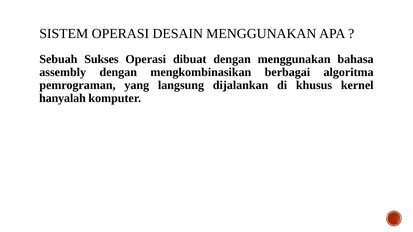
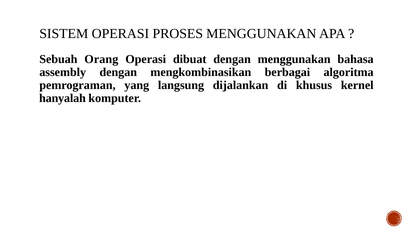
DESAIN: DESAIN -> PROSES
Sukses: Sukses -> Orang
